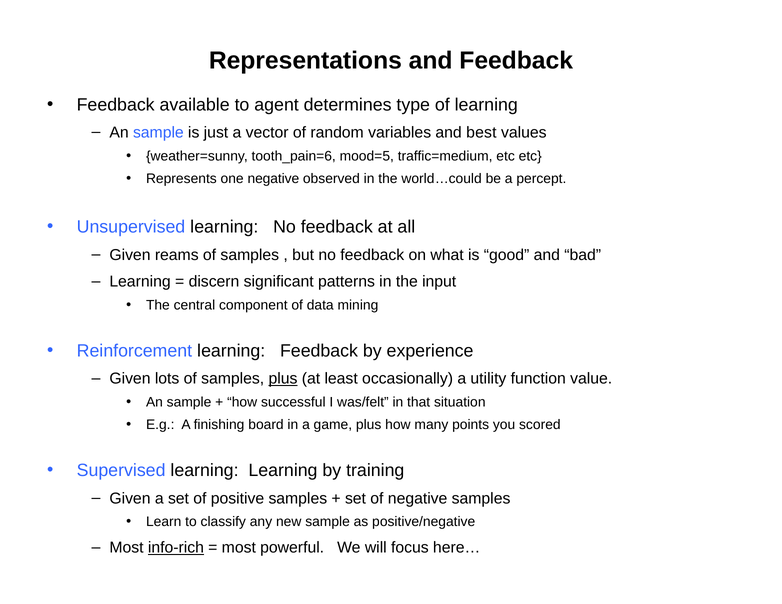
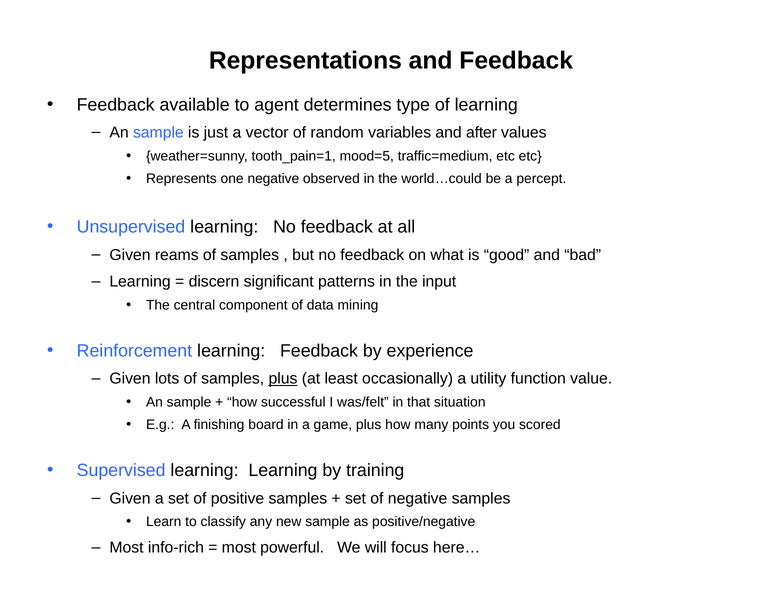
best: best -> after
tooth_pain=6: tooth_pain=6 -> tooth_pain=1
info-rich underline: present -> none
